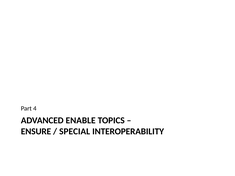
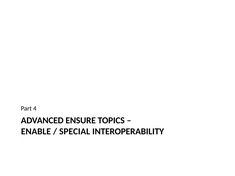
ENABLE: ENABLE -> ENSURE
ENSURE: ENSURE -> ENABLE
